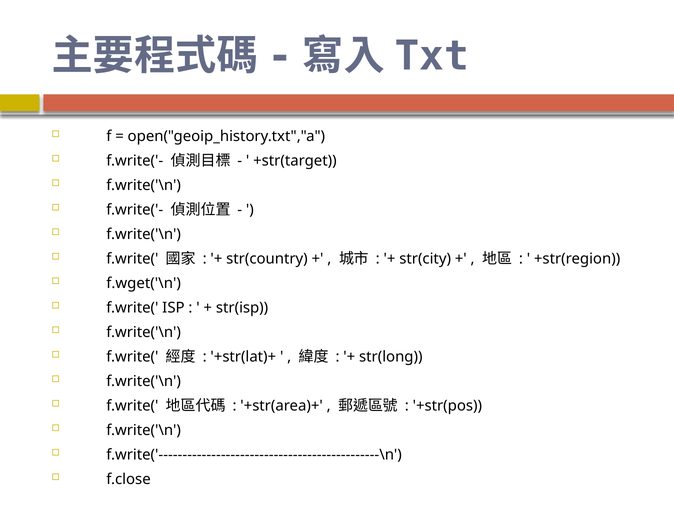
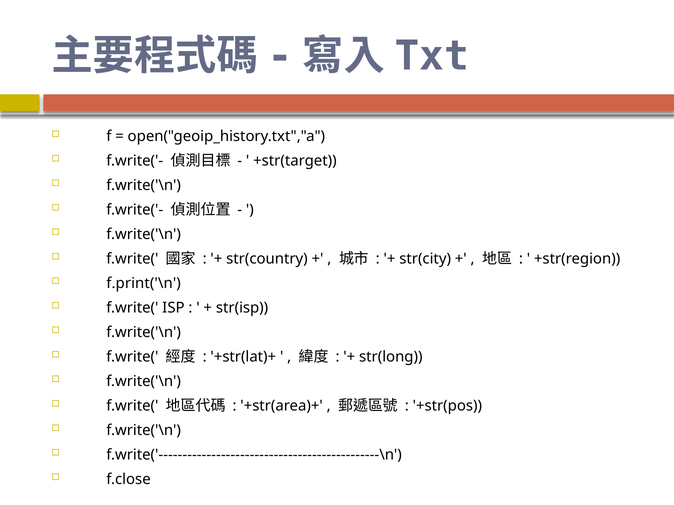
f.wget('\n: f.wget('\n -> f.print('\n
